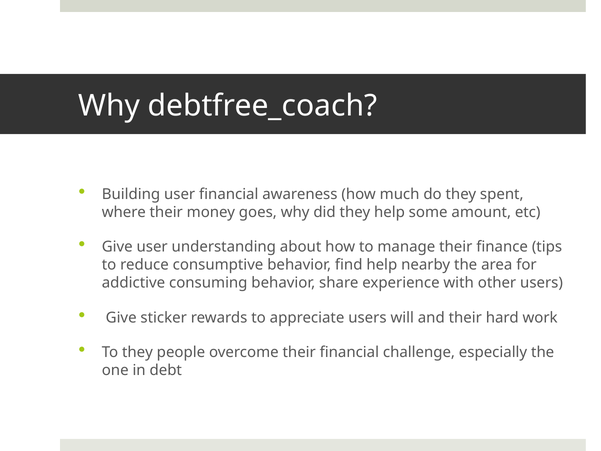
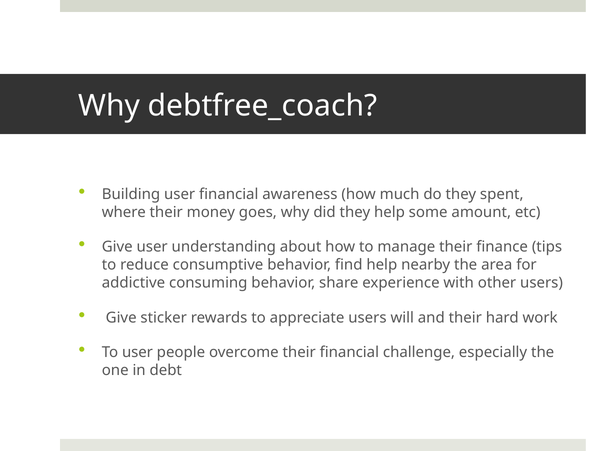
To they: they -> user
